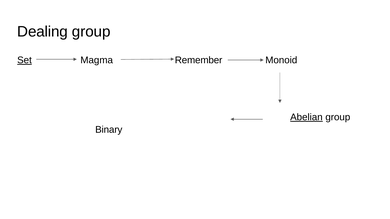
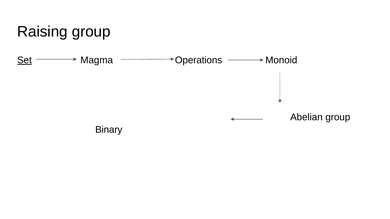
Dealing: Dealing -> Raising
Remember: Remember -> Operations
Abelian underline: present -> none
